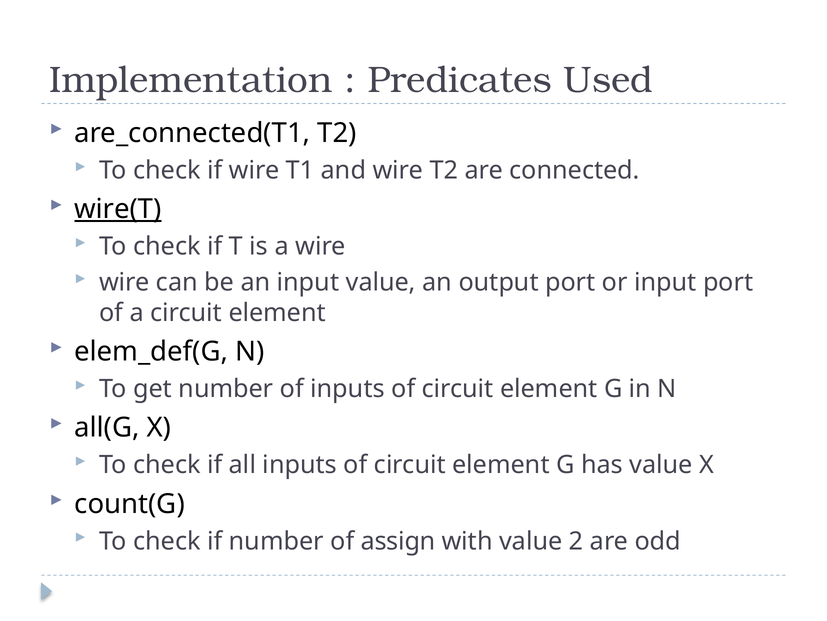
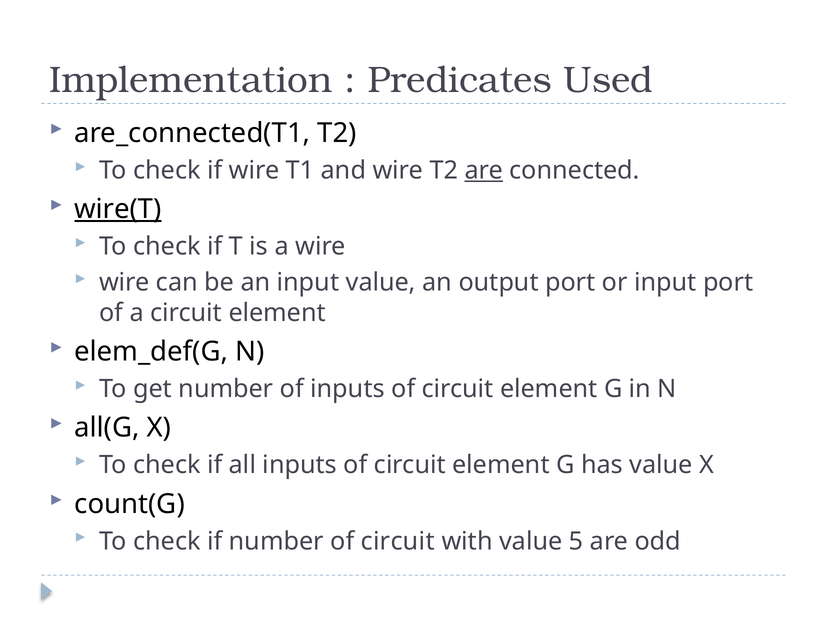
are at (484, 170) underline: none -> present
number of assign: assign -> circuit
2: 2 -> 5
